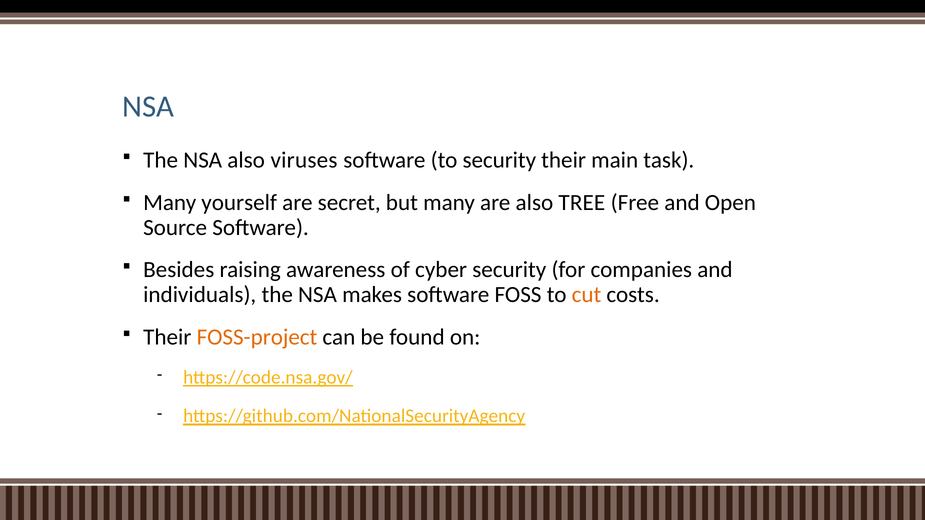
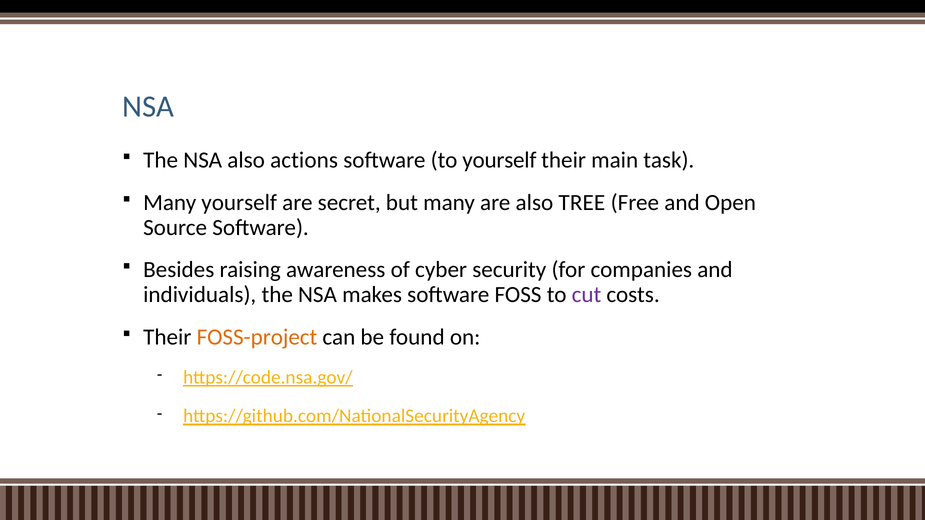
viruses: viruses -> actions
to security: security -> yourself
cut colour: orange -> purple
